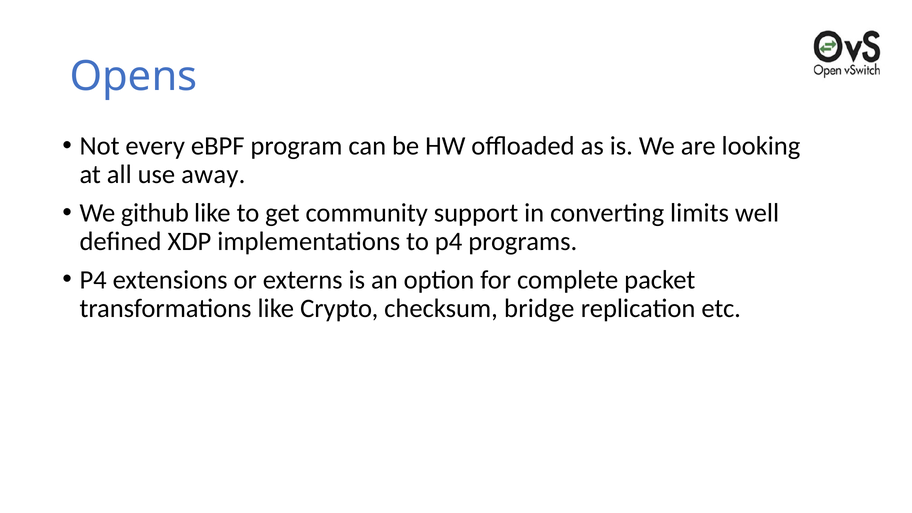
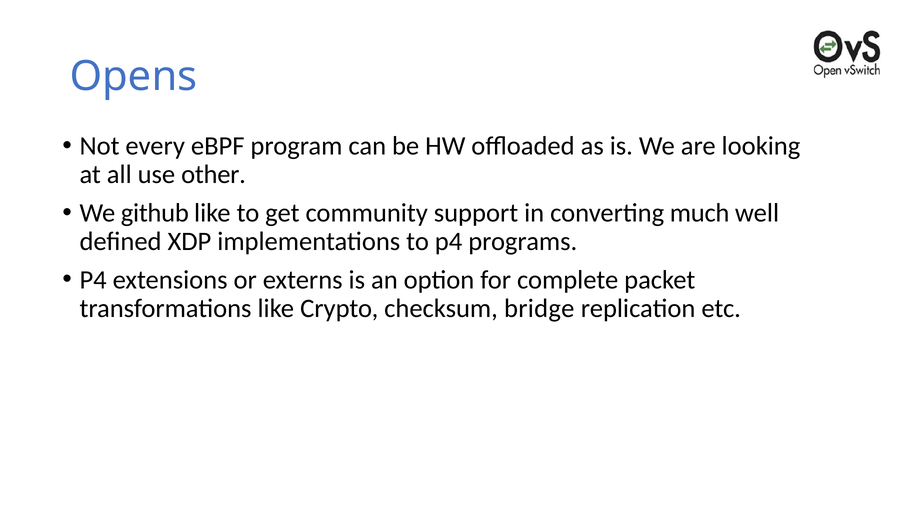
away: away -> other
limits: limits -> much
